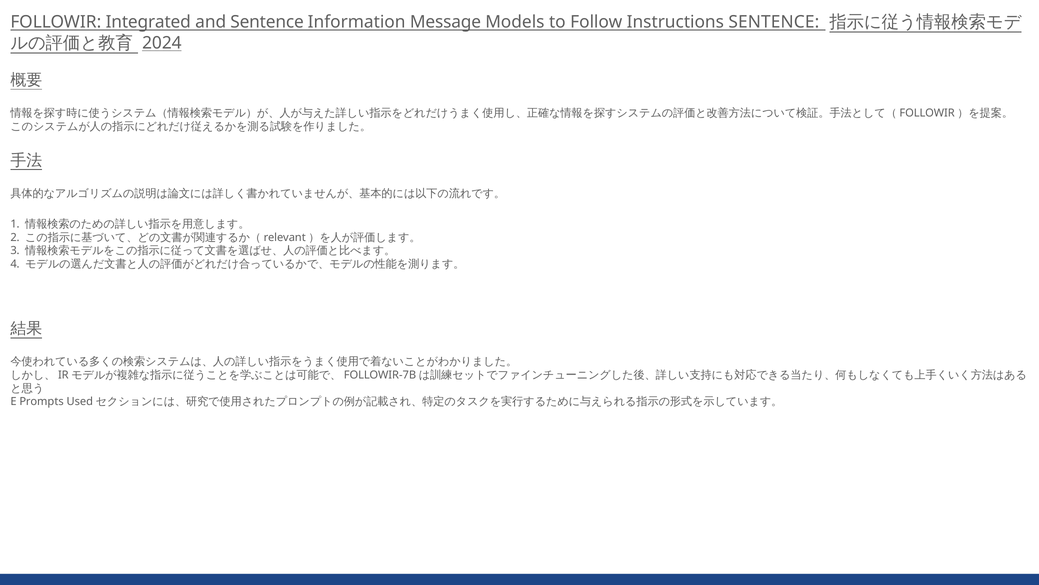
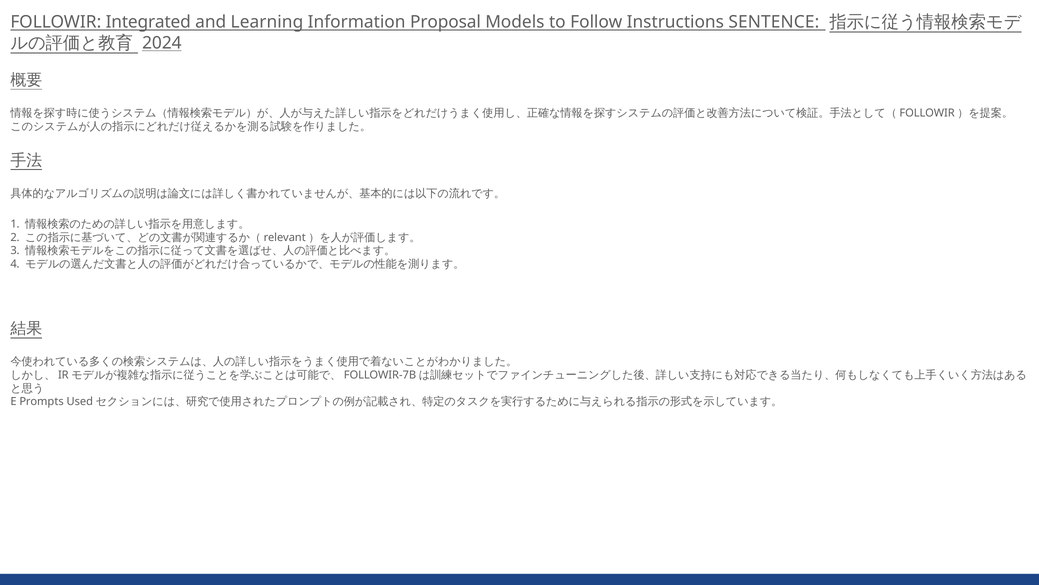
and Sentence: Sentence -> Learning
Message: Message -> Proposal
